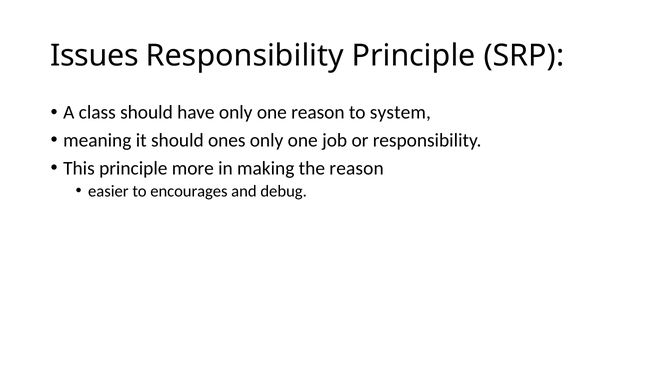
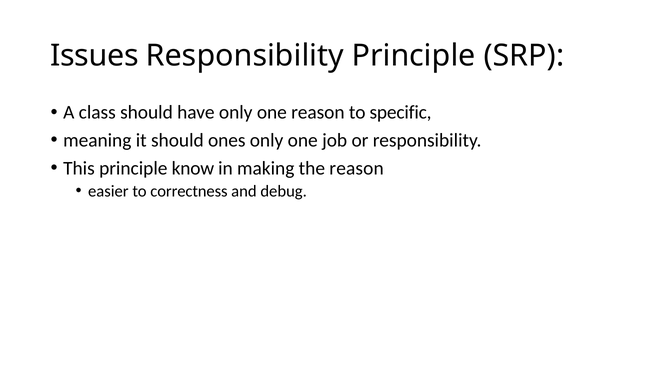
system: system -> specific
more: more -> know
encourages: encourages -> correctness
